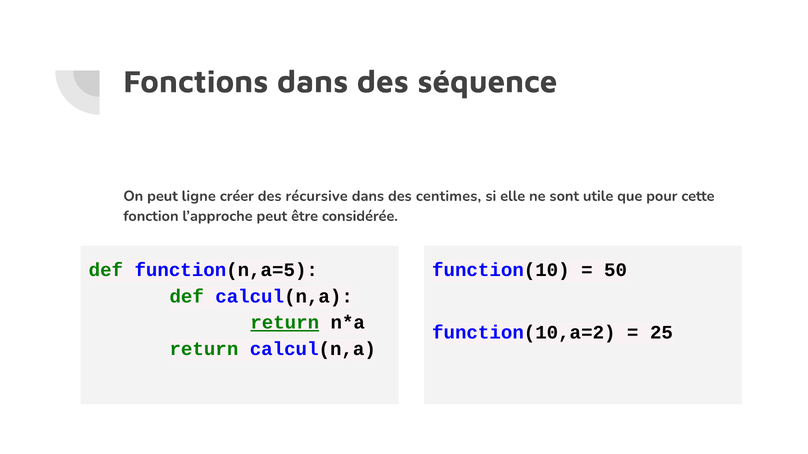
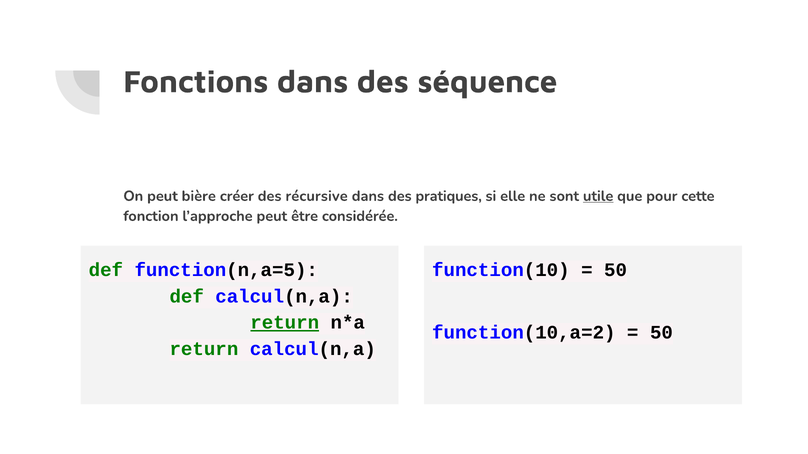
ligne: ligne -> bière
centimes: centimes -> pratiques
utile underline: none -> present
25 at (661, 333): 25 -> 50
